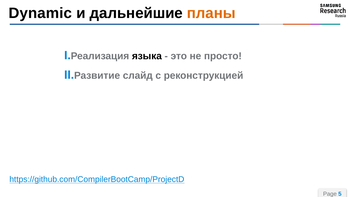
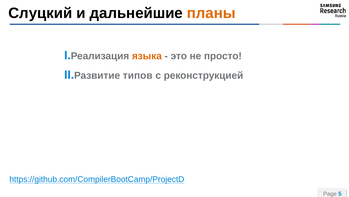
Dynamic: Dynamic -> Слуцкий
языка colour: black -> orange
слайд: слайд -> типов
